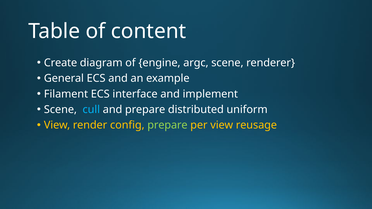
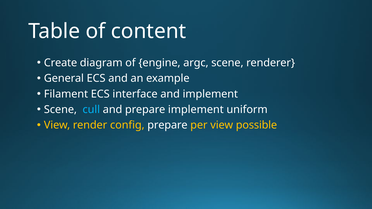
prepare distributed: distributed -> implement
prepare at (167, 125) colour: light green -> white
reusage: reusage -> possible
